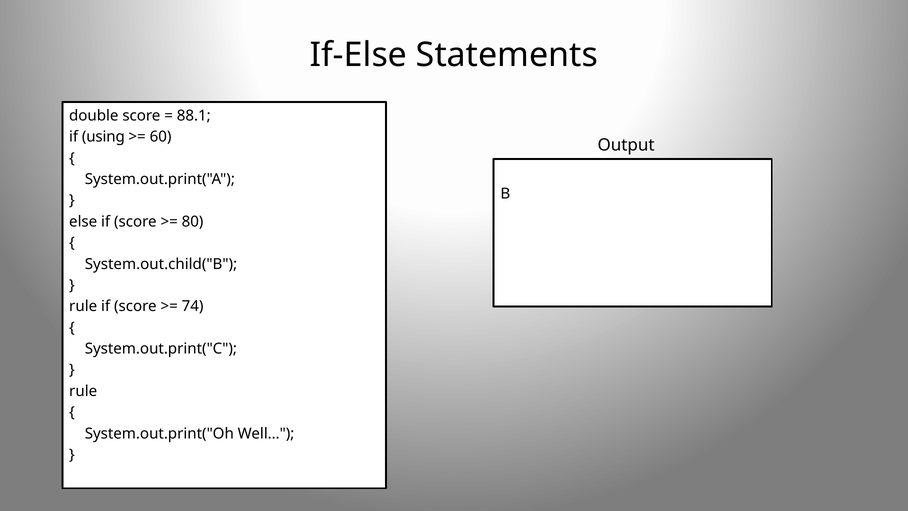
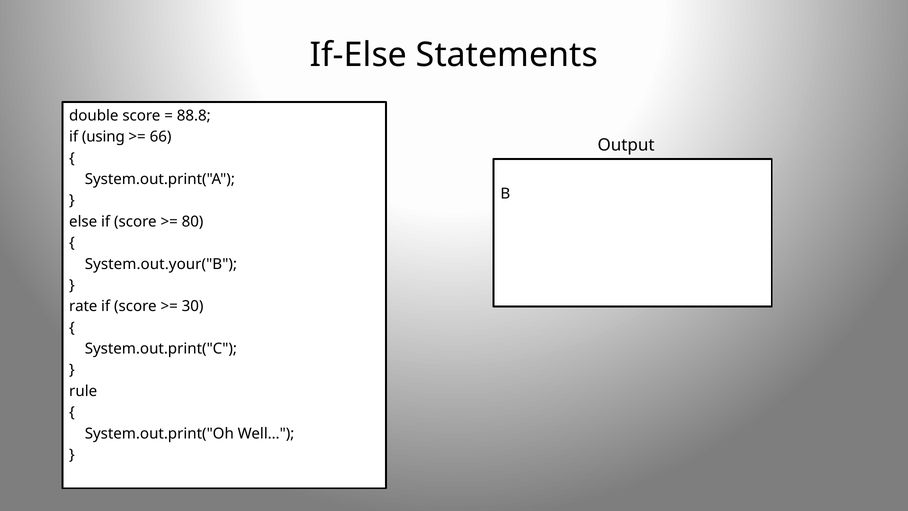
88.1: 88.1 -> 88.8
60: 60 -> 66
System.out.child("B: System.out.child("B -> System.out.your("B
rule at (83, 306): rule -> rate
74: 74 -> 30
